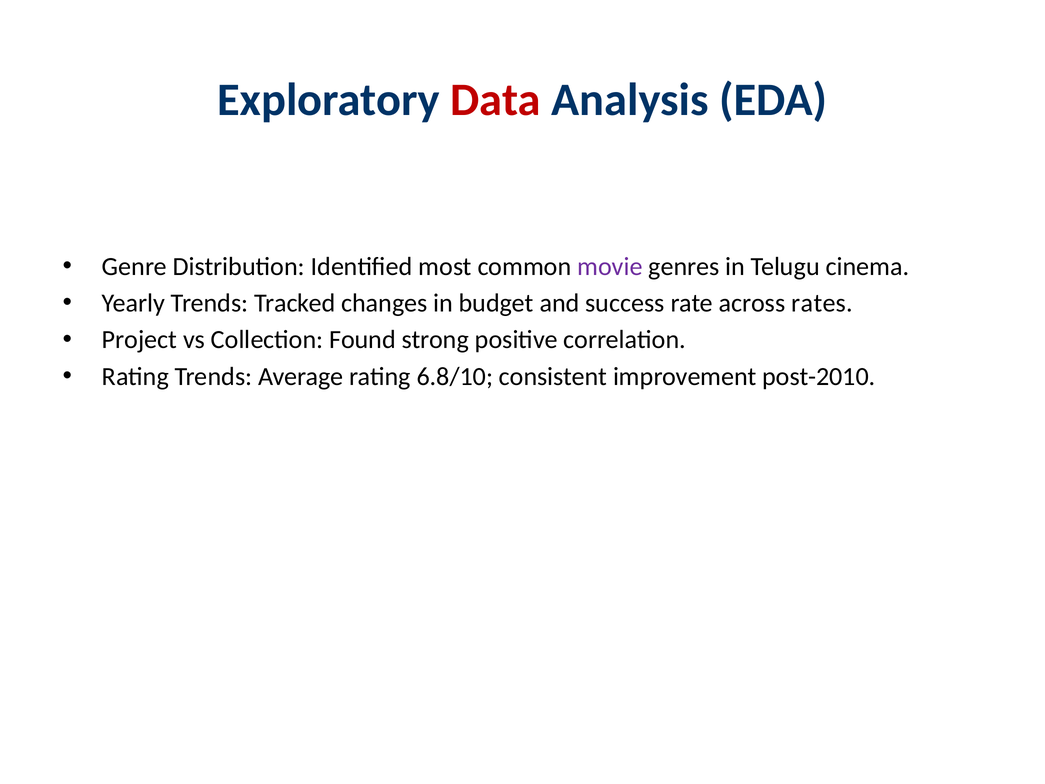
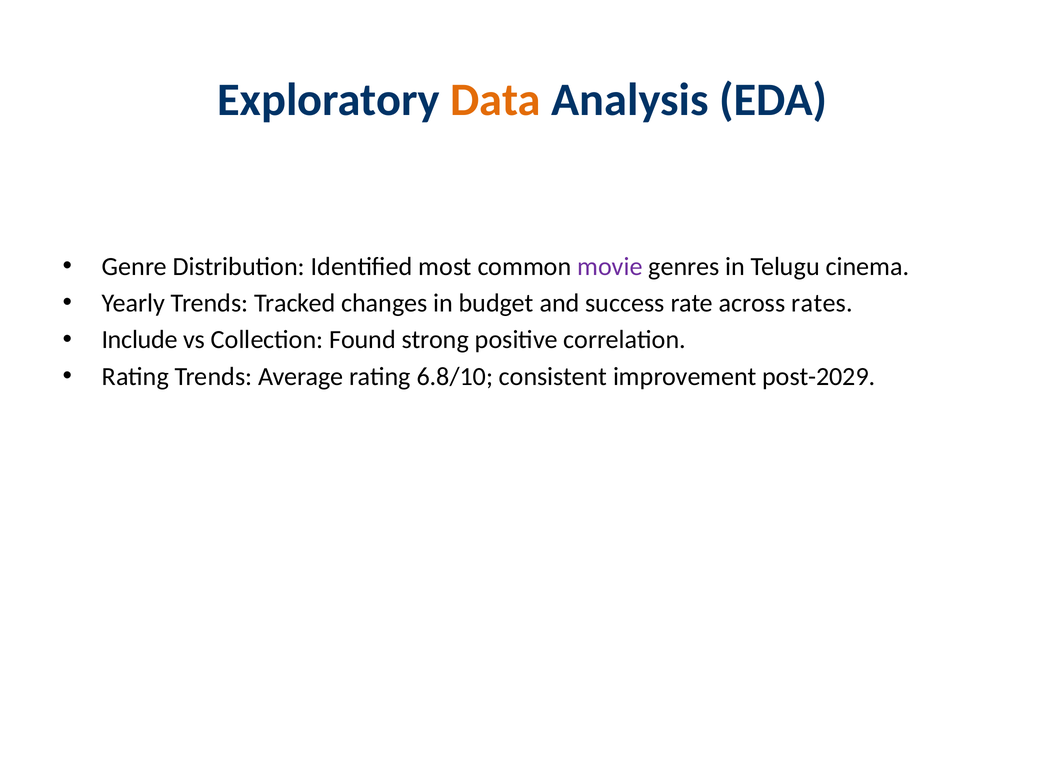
Data colour: red -> orange
Project: Project -> Include
post-2010: post-2010 -> post-2029
